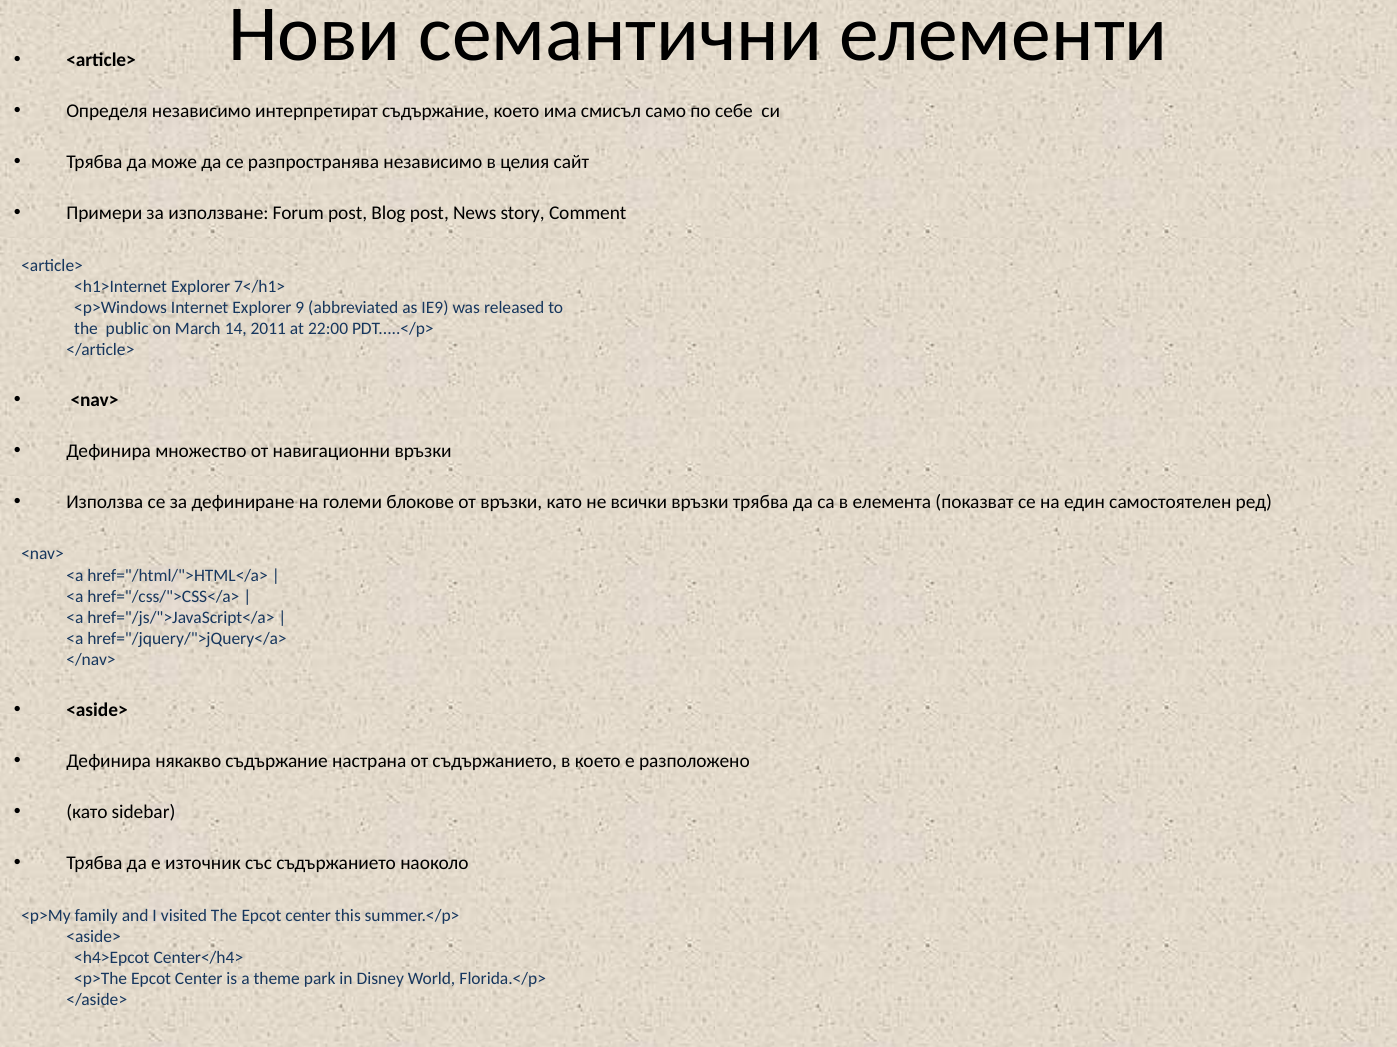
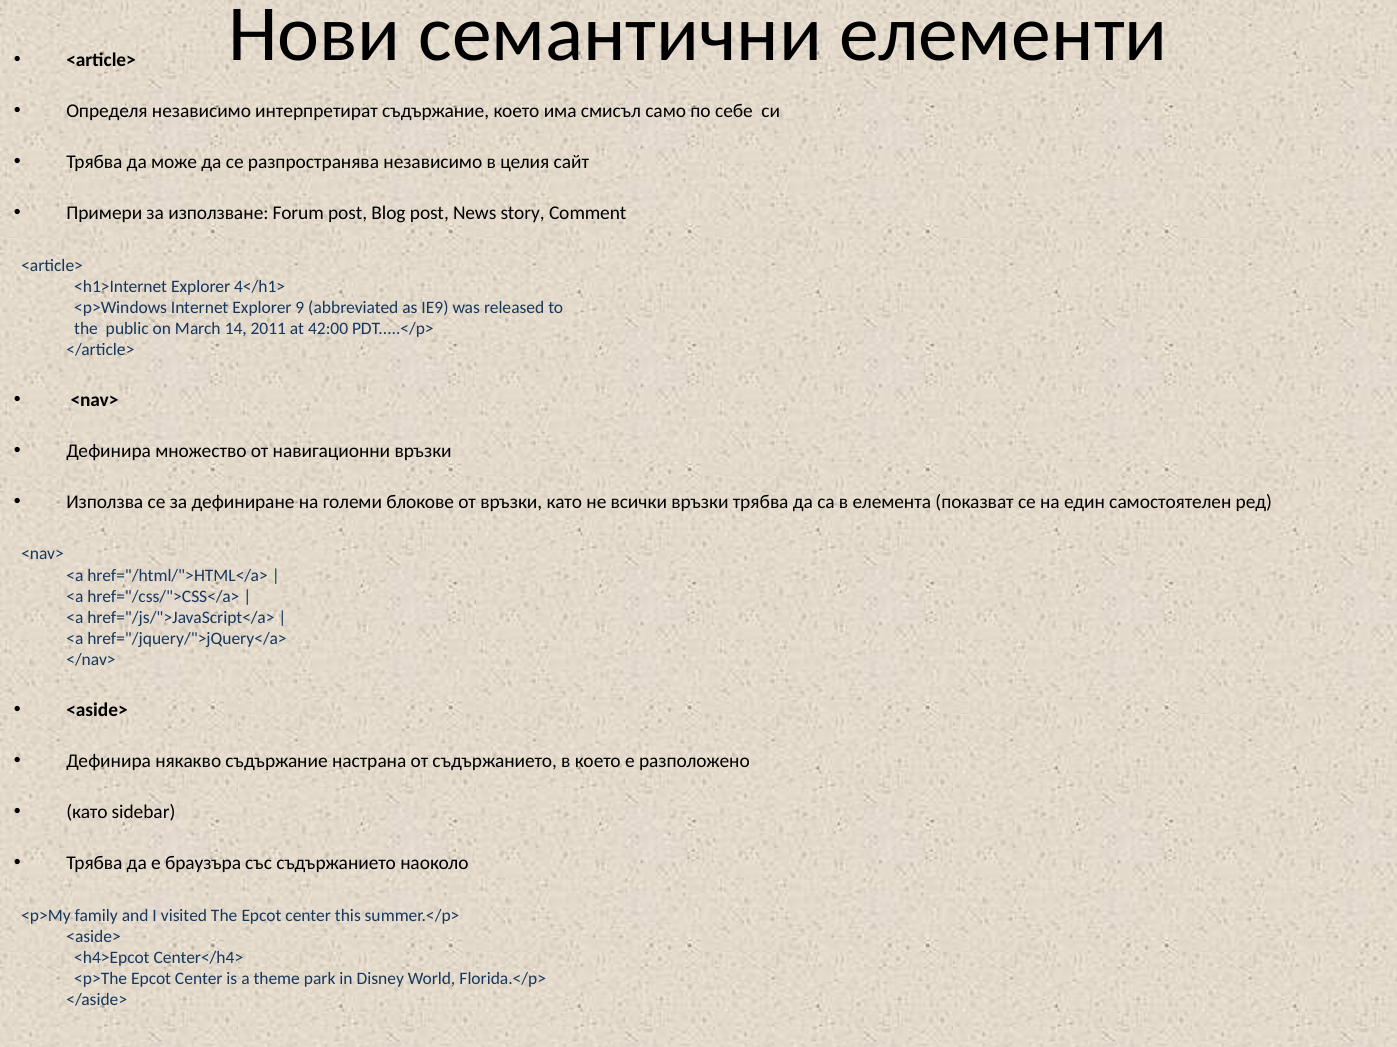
7</h1>: 7</h1> -> 4</h1>
22:00: 22:00 -> 42:00
източник: източник -> браузъра
